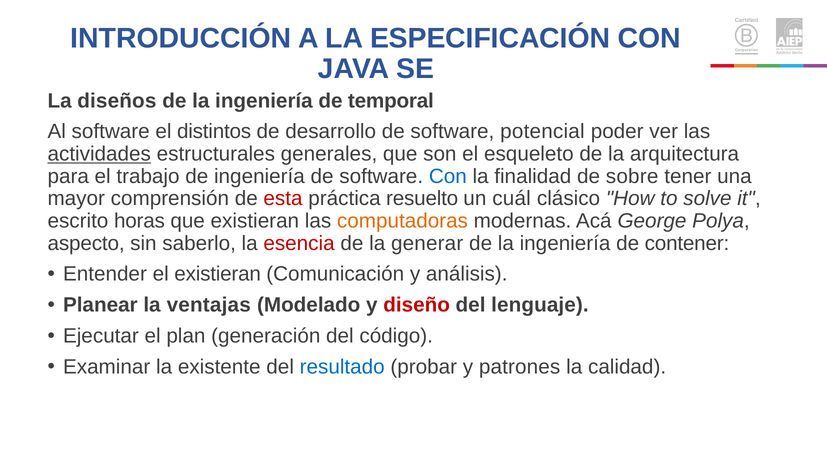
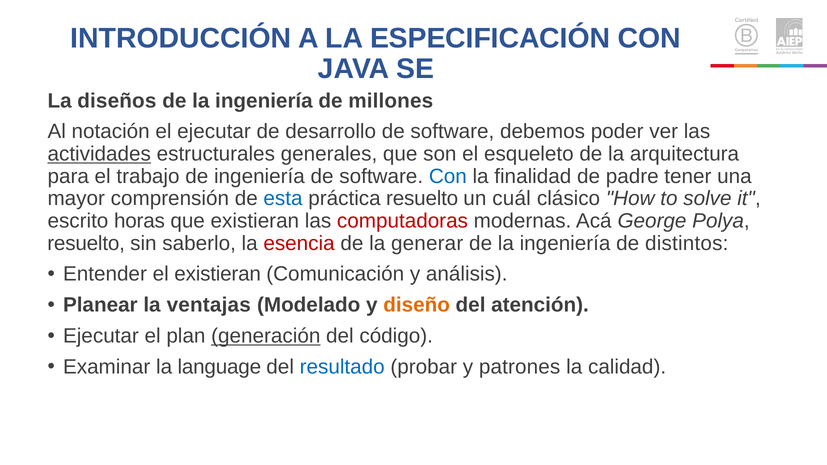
temporal: temporal -> millones
Al software: software -> notación
el distintos: distintos -> ejecutar
potencial: potencial -> debemos
sobre: sobre -> padre
esta colour: red -> blue
computadoras colour: orange -> red
aspecto at (86, 243): aspecto -> resuelto
contener: contener -> distintos
diseño colour: red -> orange
lenguaje: lenguaje -> atención
generación underline: none -> present
existente: existente -> language
